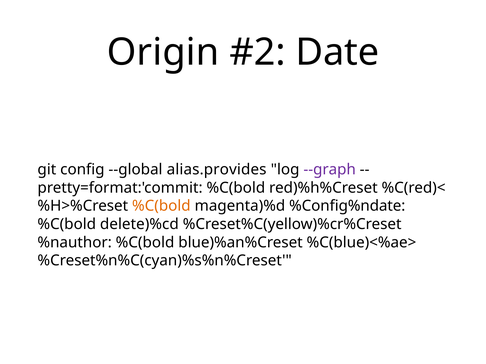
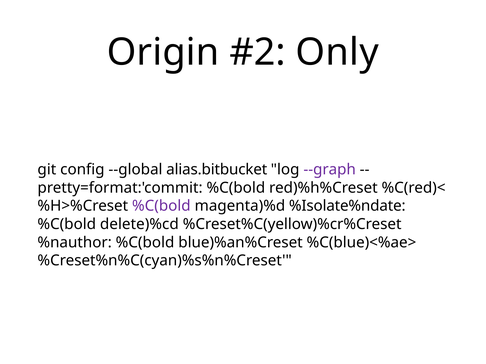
Date: Date -> Only
alias.provides: alias.provides -> alias.bitbucket
%C(bold at (161, 206) colour: orange -> purple
%Config%ndate: %Config%ndate -> %Isolate%ndate
